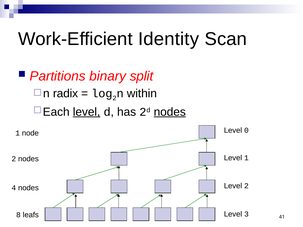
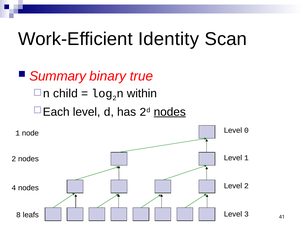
Partitions: Partitions -> Summary
split: split -> true
radix: radix -> child
level at (87, 112) underline: present -> none
